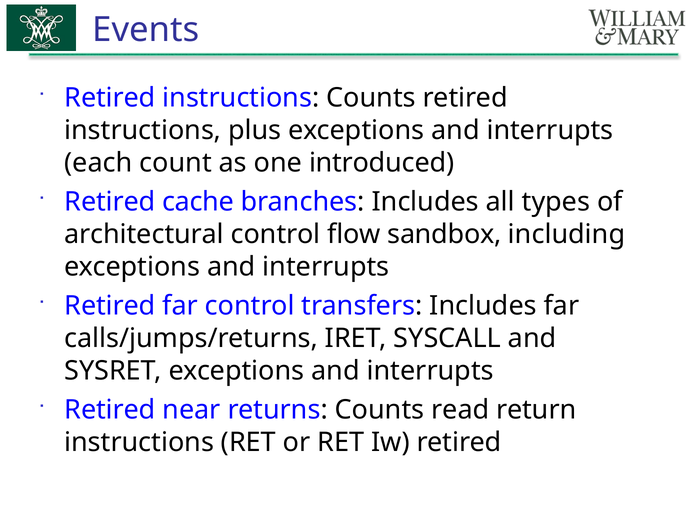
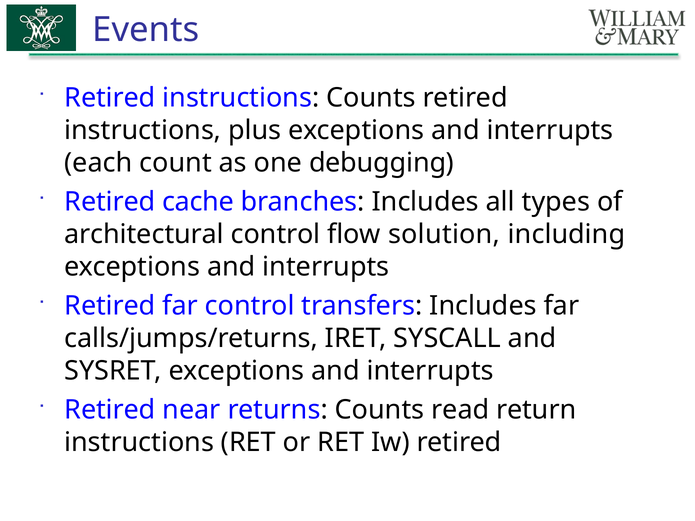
introduced: introduced -> debugging
sandbox: sandbox -> solution
